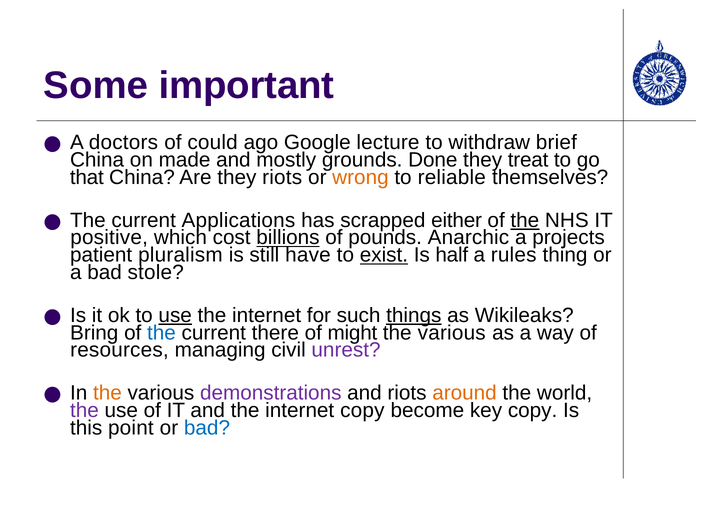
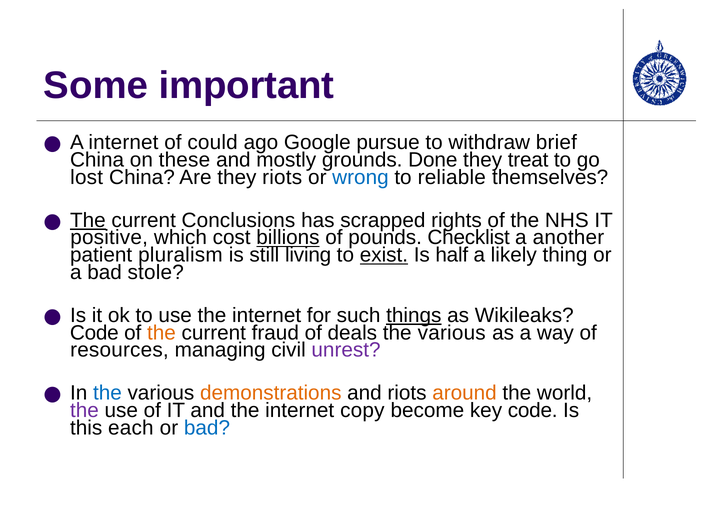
A doctors: doctors -> internet
lecture: lecture -> pursue
made: made -> these
that: that -> lost
wrong colour: orange -> blue
The at (88, 220) underline: none -> present
Applications: Applications -> Conclusions
either: either -> rights
the at (525, 220) underline: present -> none
Anarchic: Anarchic -> Checklist
projects: projects -> another
have: have -> living
rules: rules -> likely
use at (175, 316) underline: present -> none
Bring at (94, 333): Bring -> Code
the at (161, 333) colour: blue -> orange
there: there -> fraud
might: might -> deals
the at (107, 394) colour: orange -> blue
demonstrations colour: purple -> orange
key copy: copy -> code
point: point -> each
